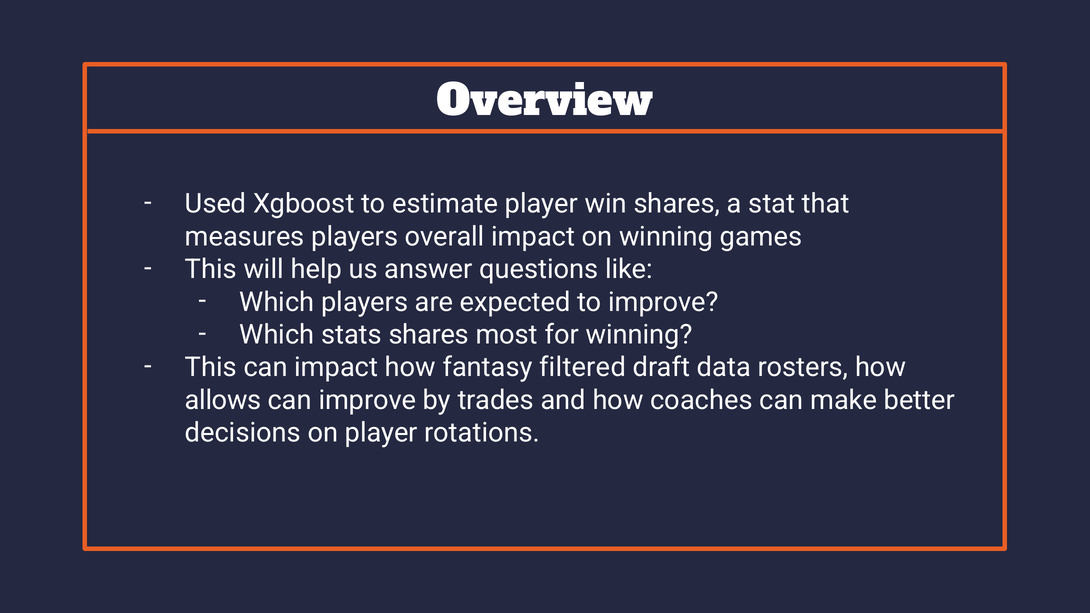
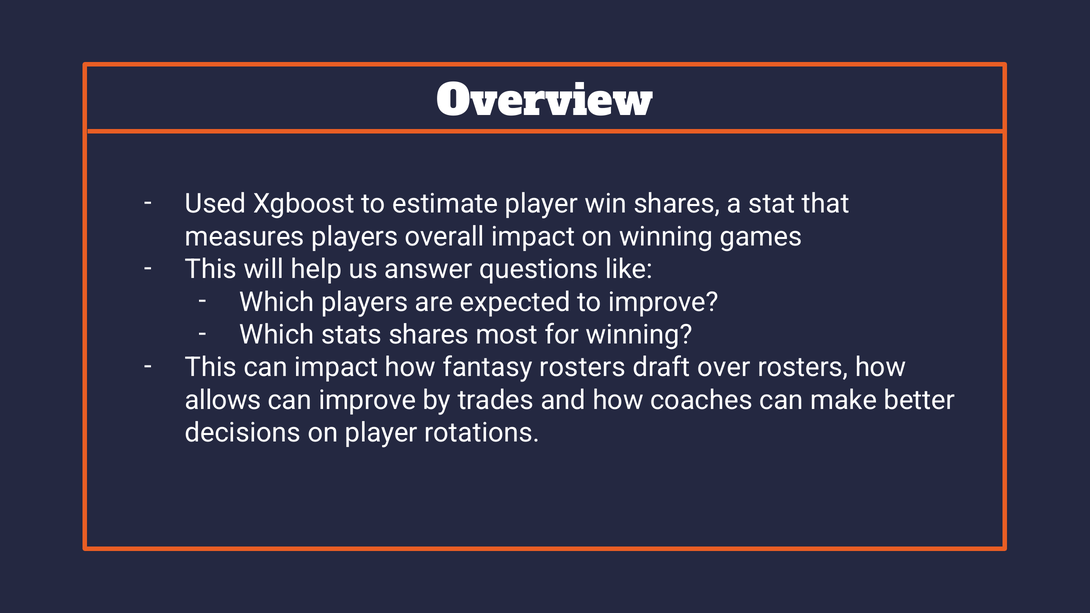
fantasy filtered: filtered -> rosters
data: data -> over
